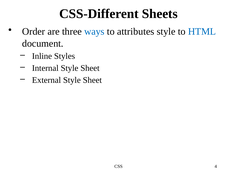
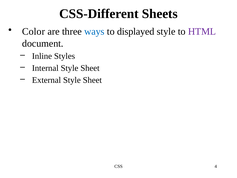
Order: Order -> Color
attributes: attributes -> displayed
HTML colour: blue -> purple
